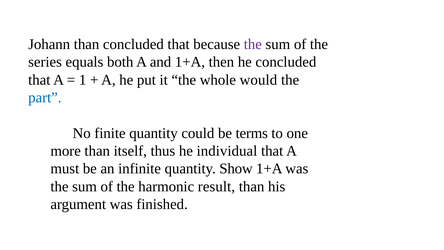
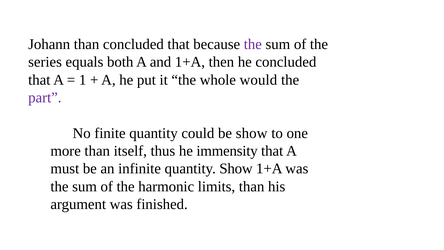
part colour: blue -> purple
be terms: terms -> show
individual: individual -> immensity
result: result -> limits
